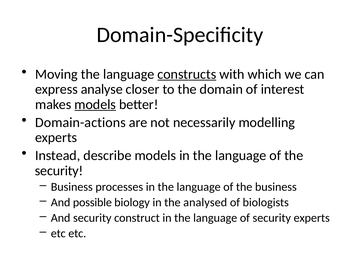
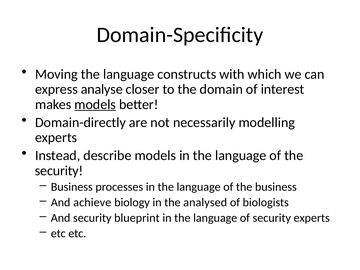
constructs underline: present -> none
Domain-actions: Domain-actions -> Domain-directly
possible: possible -> achieve
construct: construct -> blueprint
